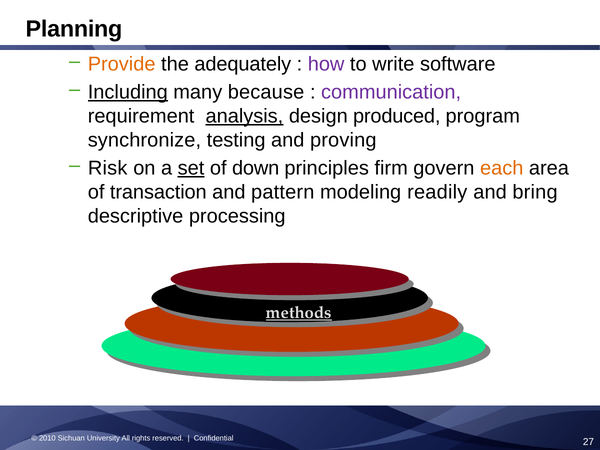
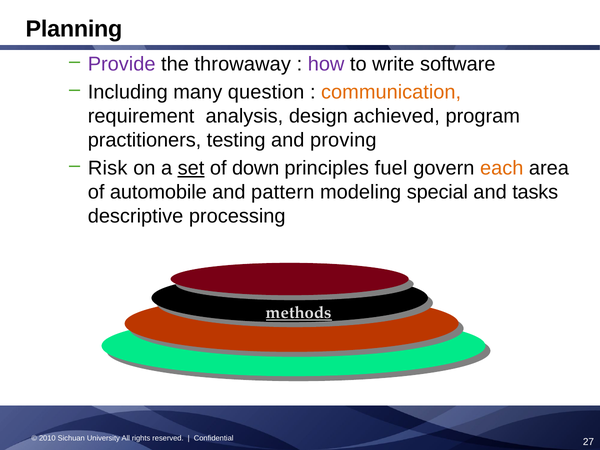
Provide colour: orange -> purple
adequately: adequately -> throwaway
Including underline: present -> none
because: because -> question
communication colour: purple -> orange
analysis underline: present -> none
produced: produced -> achieved
synchronize: synchronize -> practitioners
firm: firm -> fuel
transaction: transaction -> automobile
readily: readily -> special
bring: bring -> tasks
